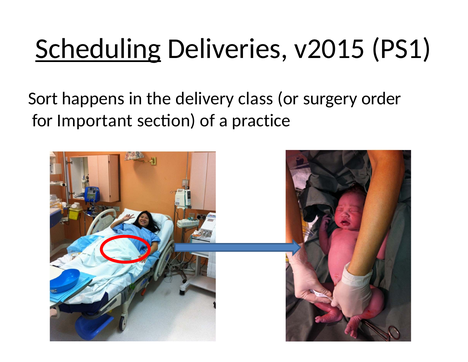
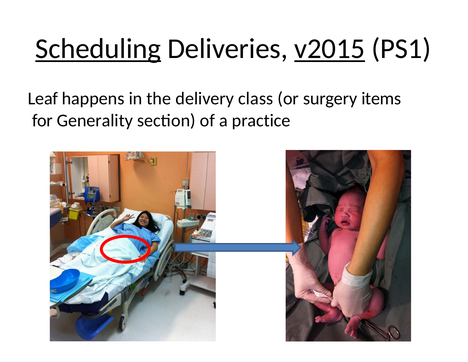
v2015 underline: none -> present
Sort: Sort -> Leaf
order: order -> items
Important: Important -> Generality
